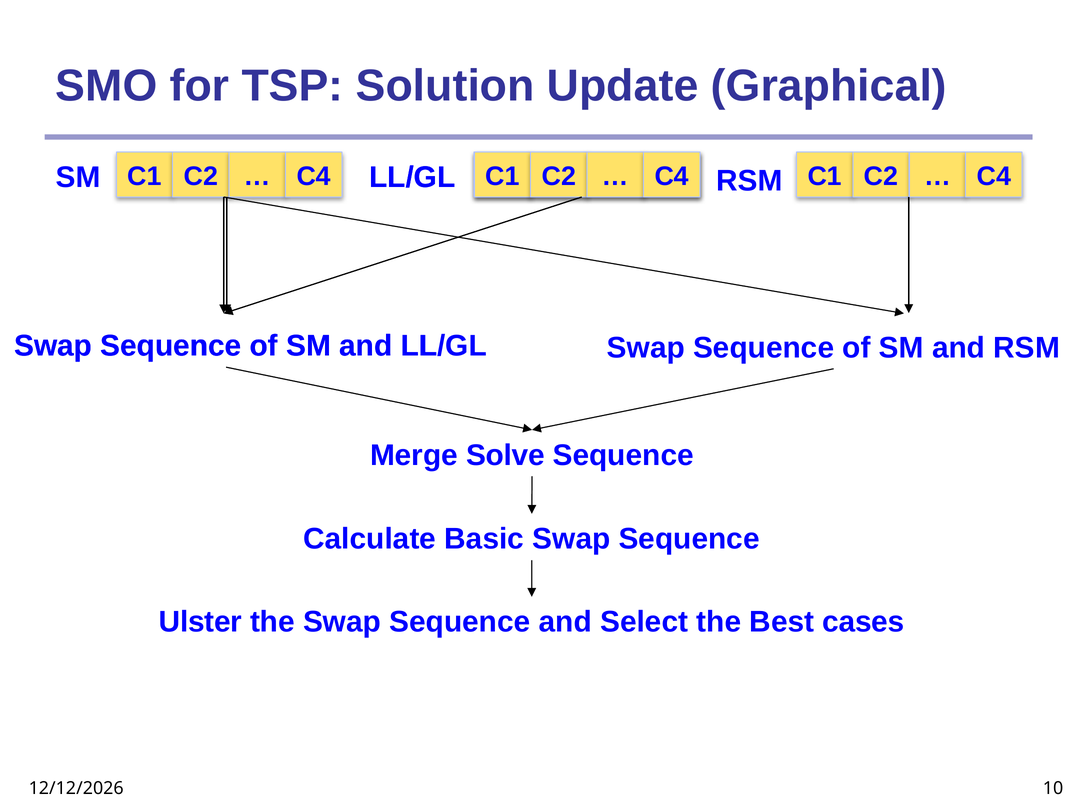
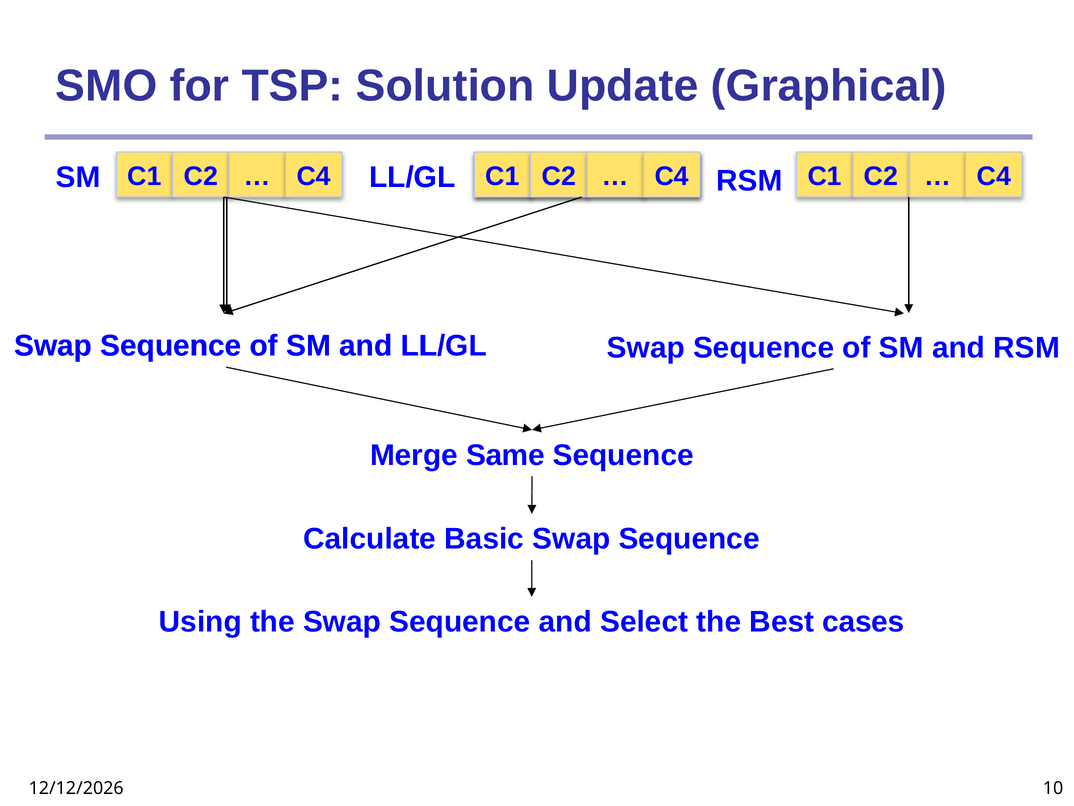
Solve: Solve -> Same
Ulster: Ulster -> Using
